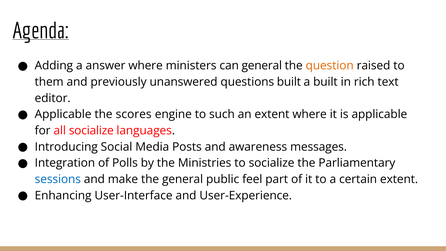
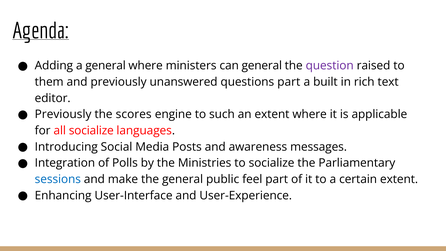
a answer: answer -> general
question colour: orange -> purple
questions built: built -> part
Applicable at (63, 114): Applicable -> Previously
